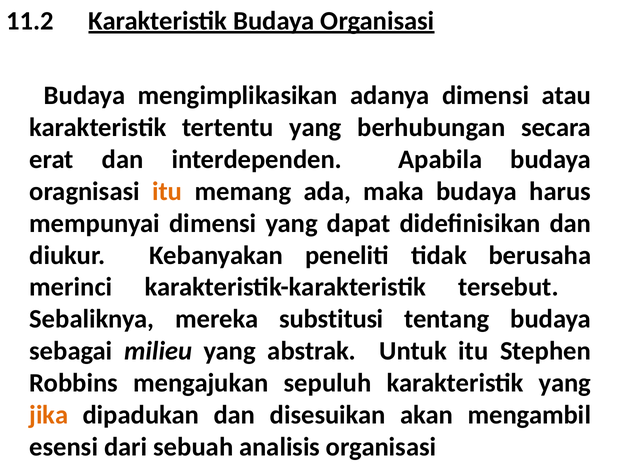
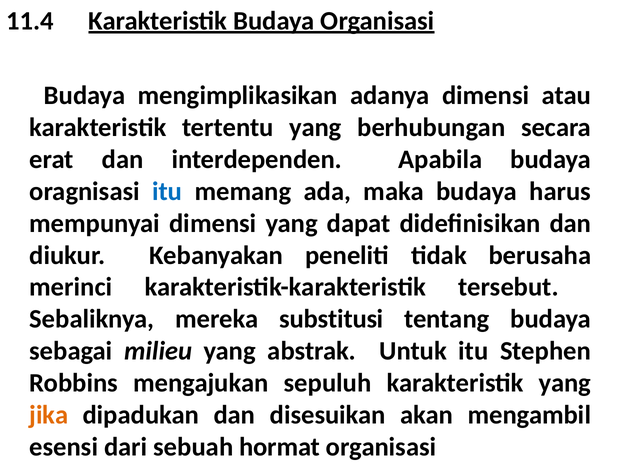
11.2: 11.2 -> 11.4
itu at (167, 192) colour: orange -> blue
analisis: analisis -> hormat
